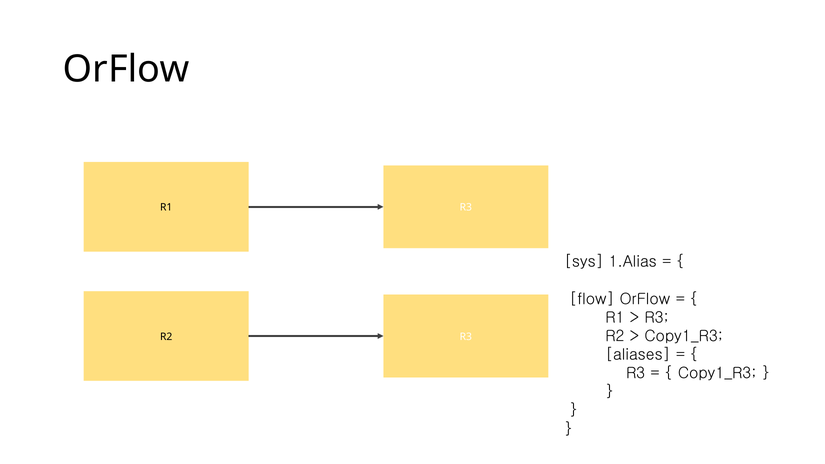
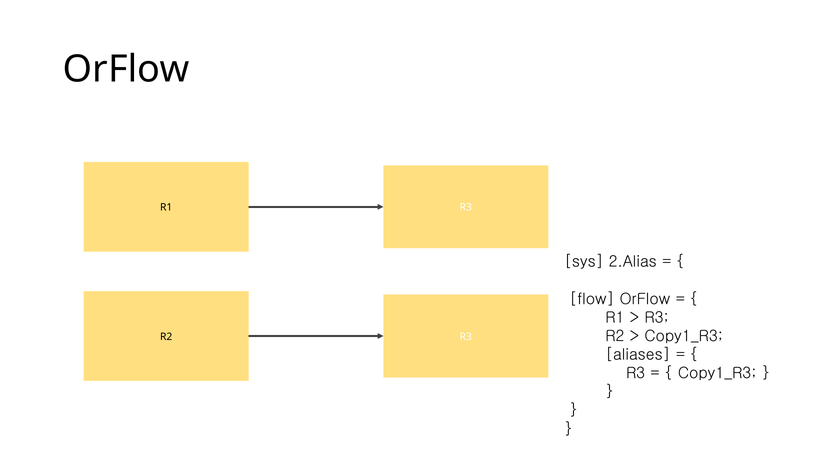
1.Alias: 1.Alias -> 2.Alias
